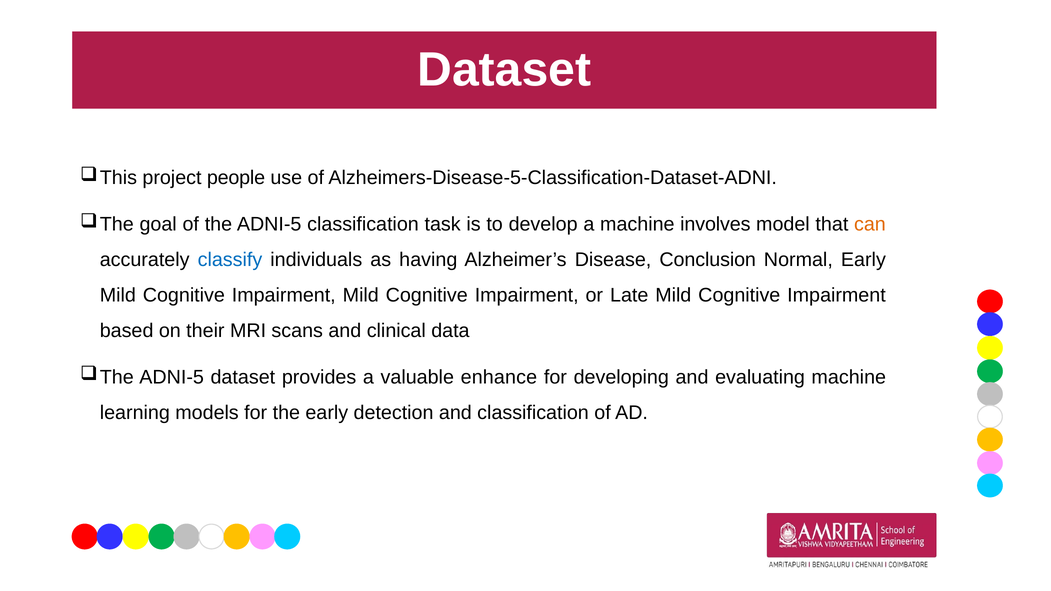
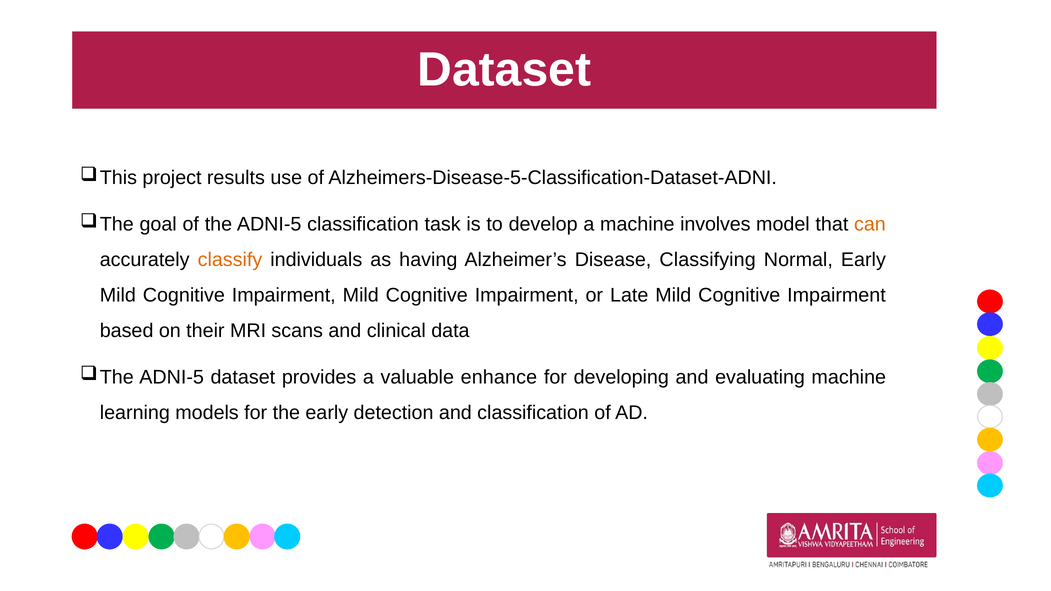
people: people -> results
classify colour: blue -> orange
Conclusion: Conclusion -> Classifying
